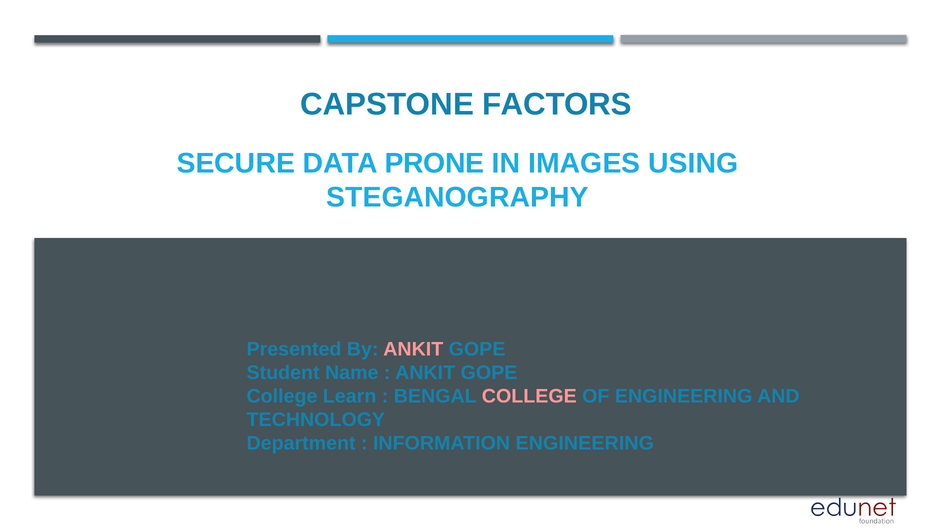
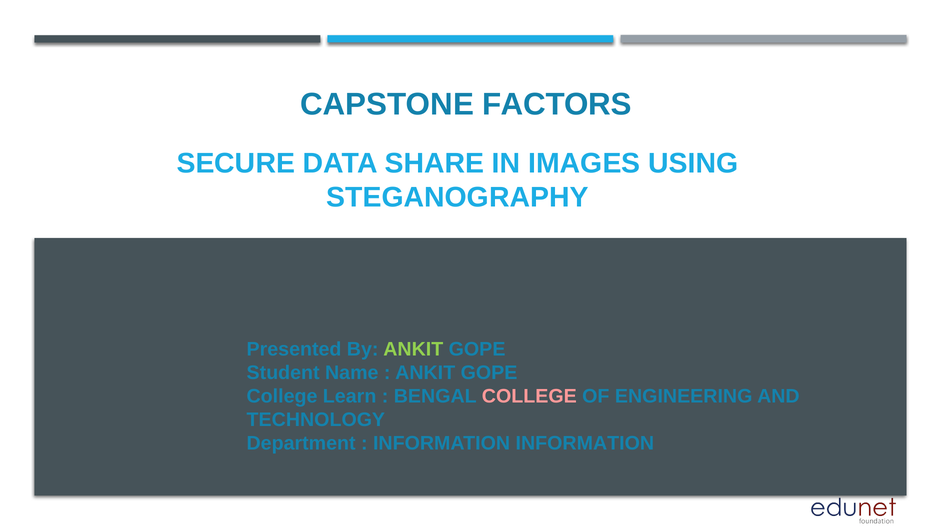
PRONE: PRONE -> SHARE
ANKIT at (413, 350) colour: pink -> light green
INFORMATION ENGINEERING: ENGINEERING -> INFORMATION
